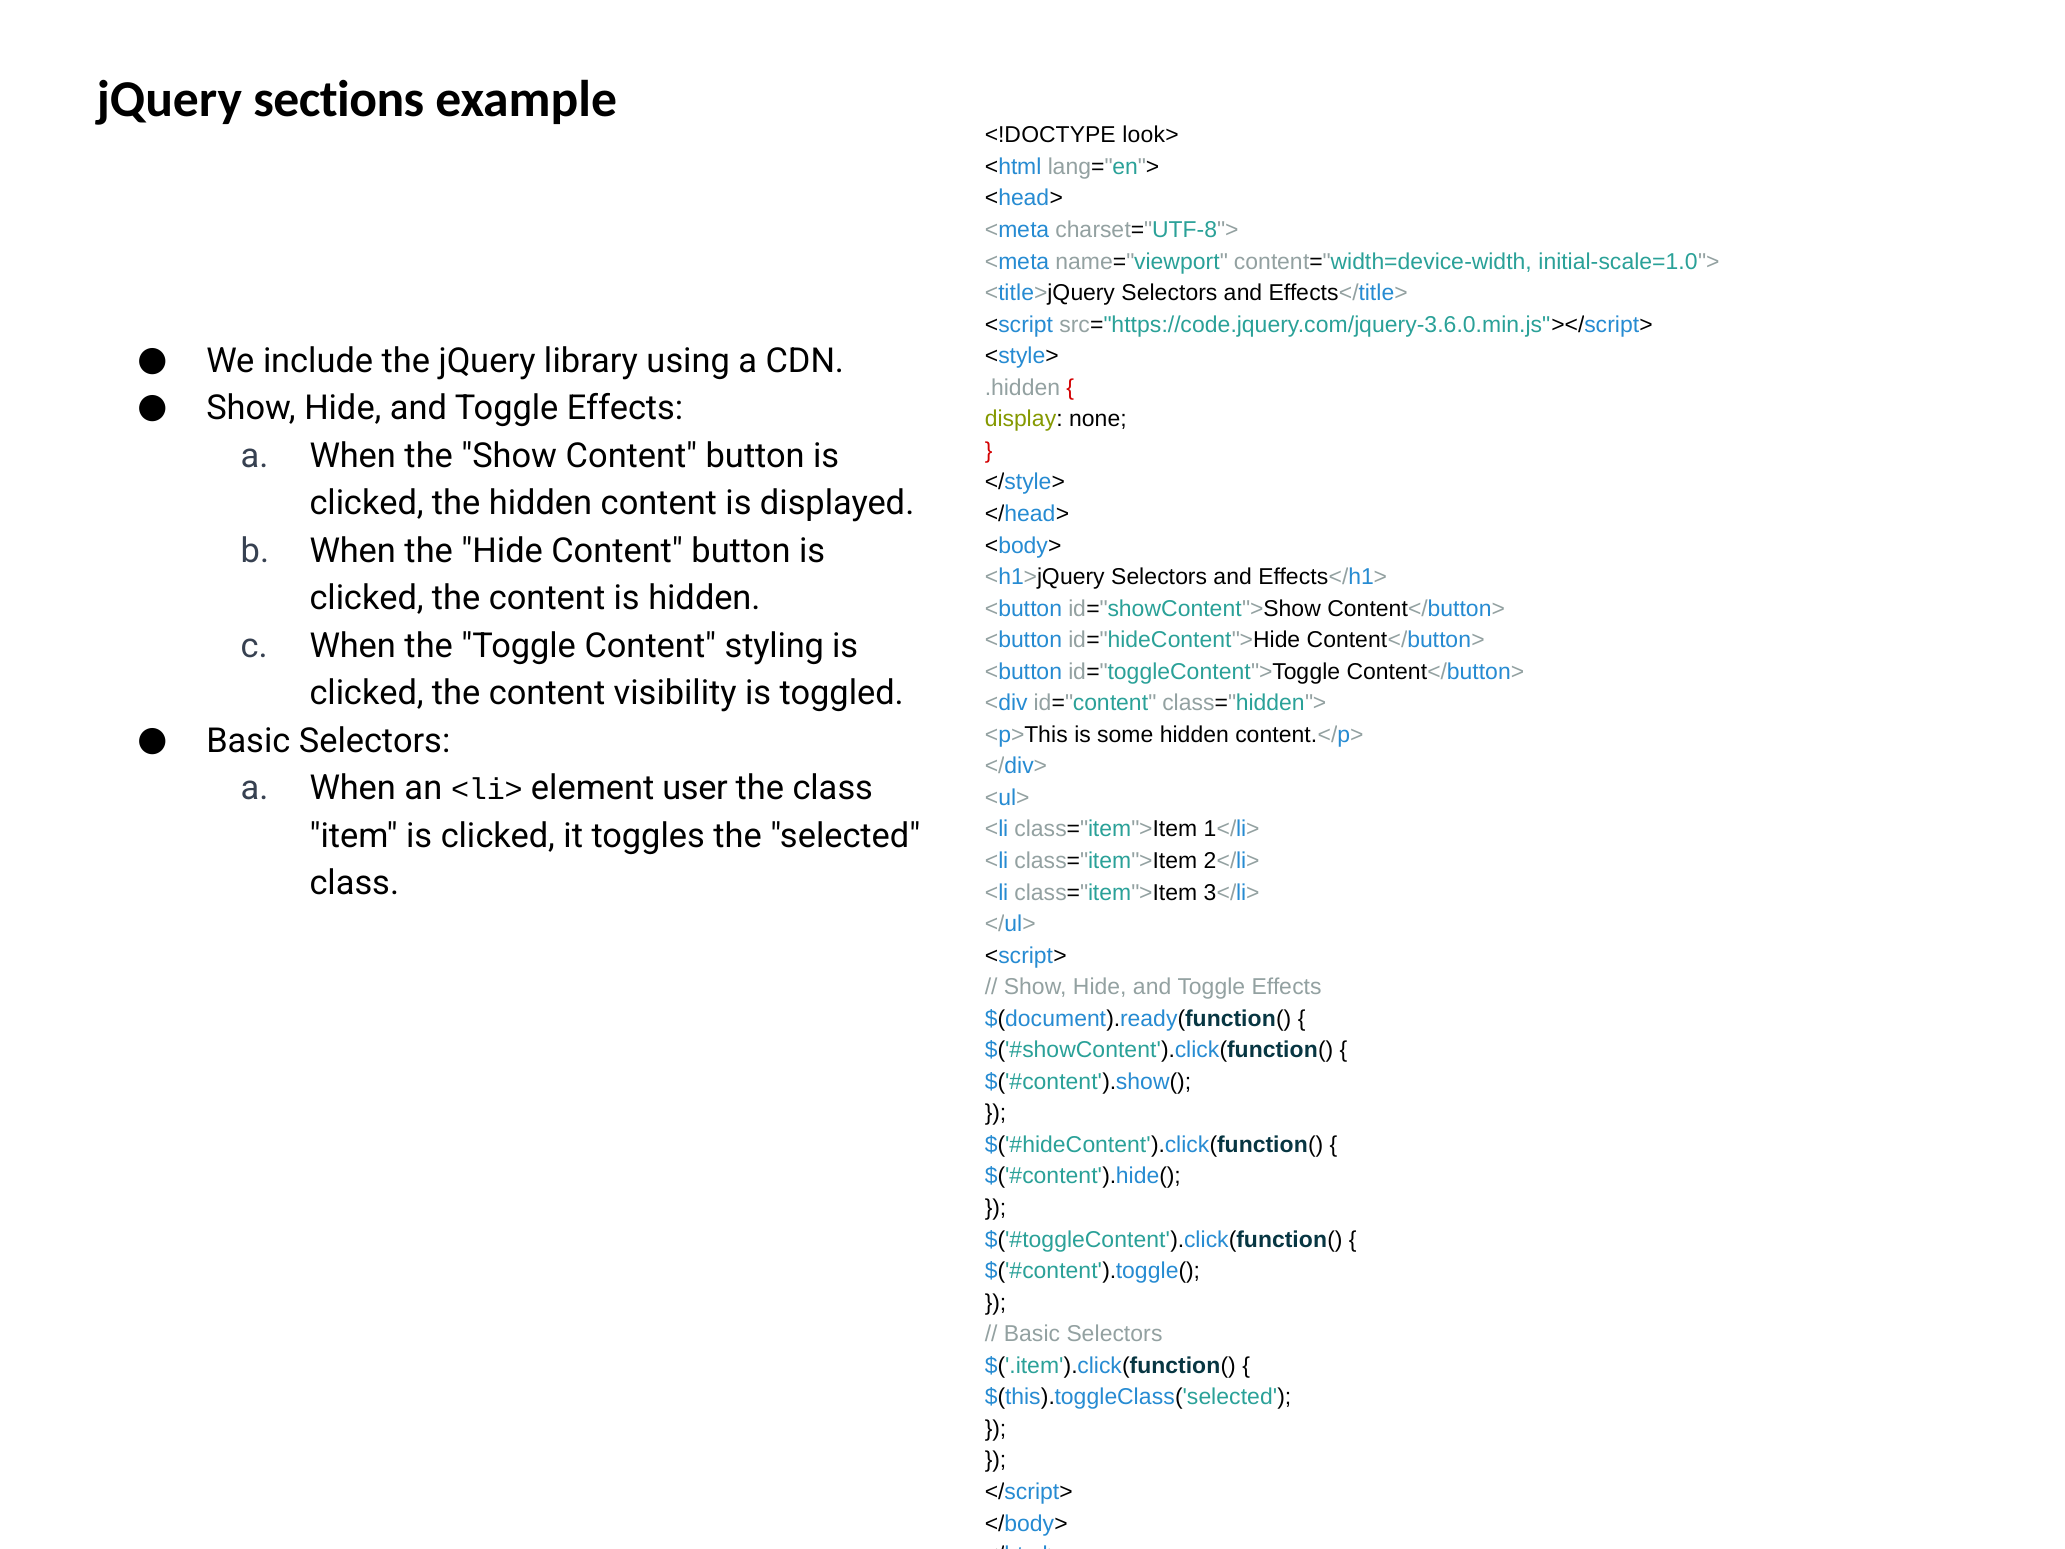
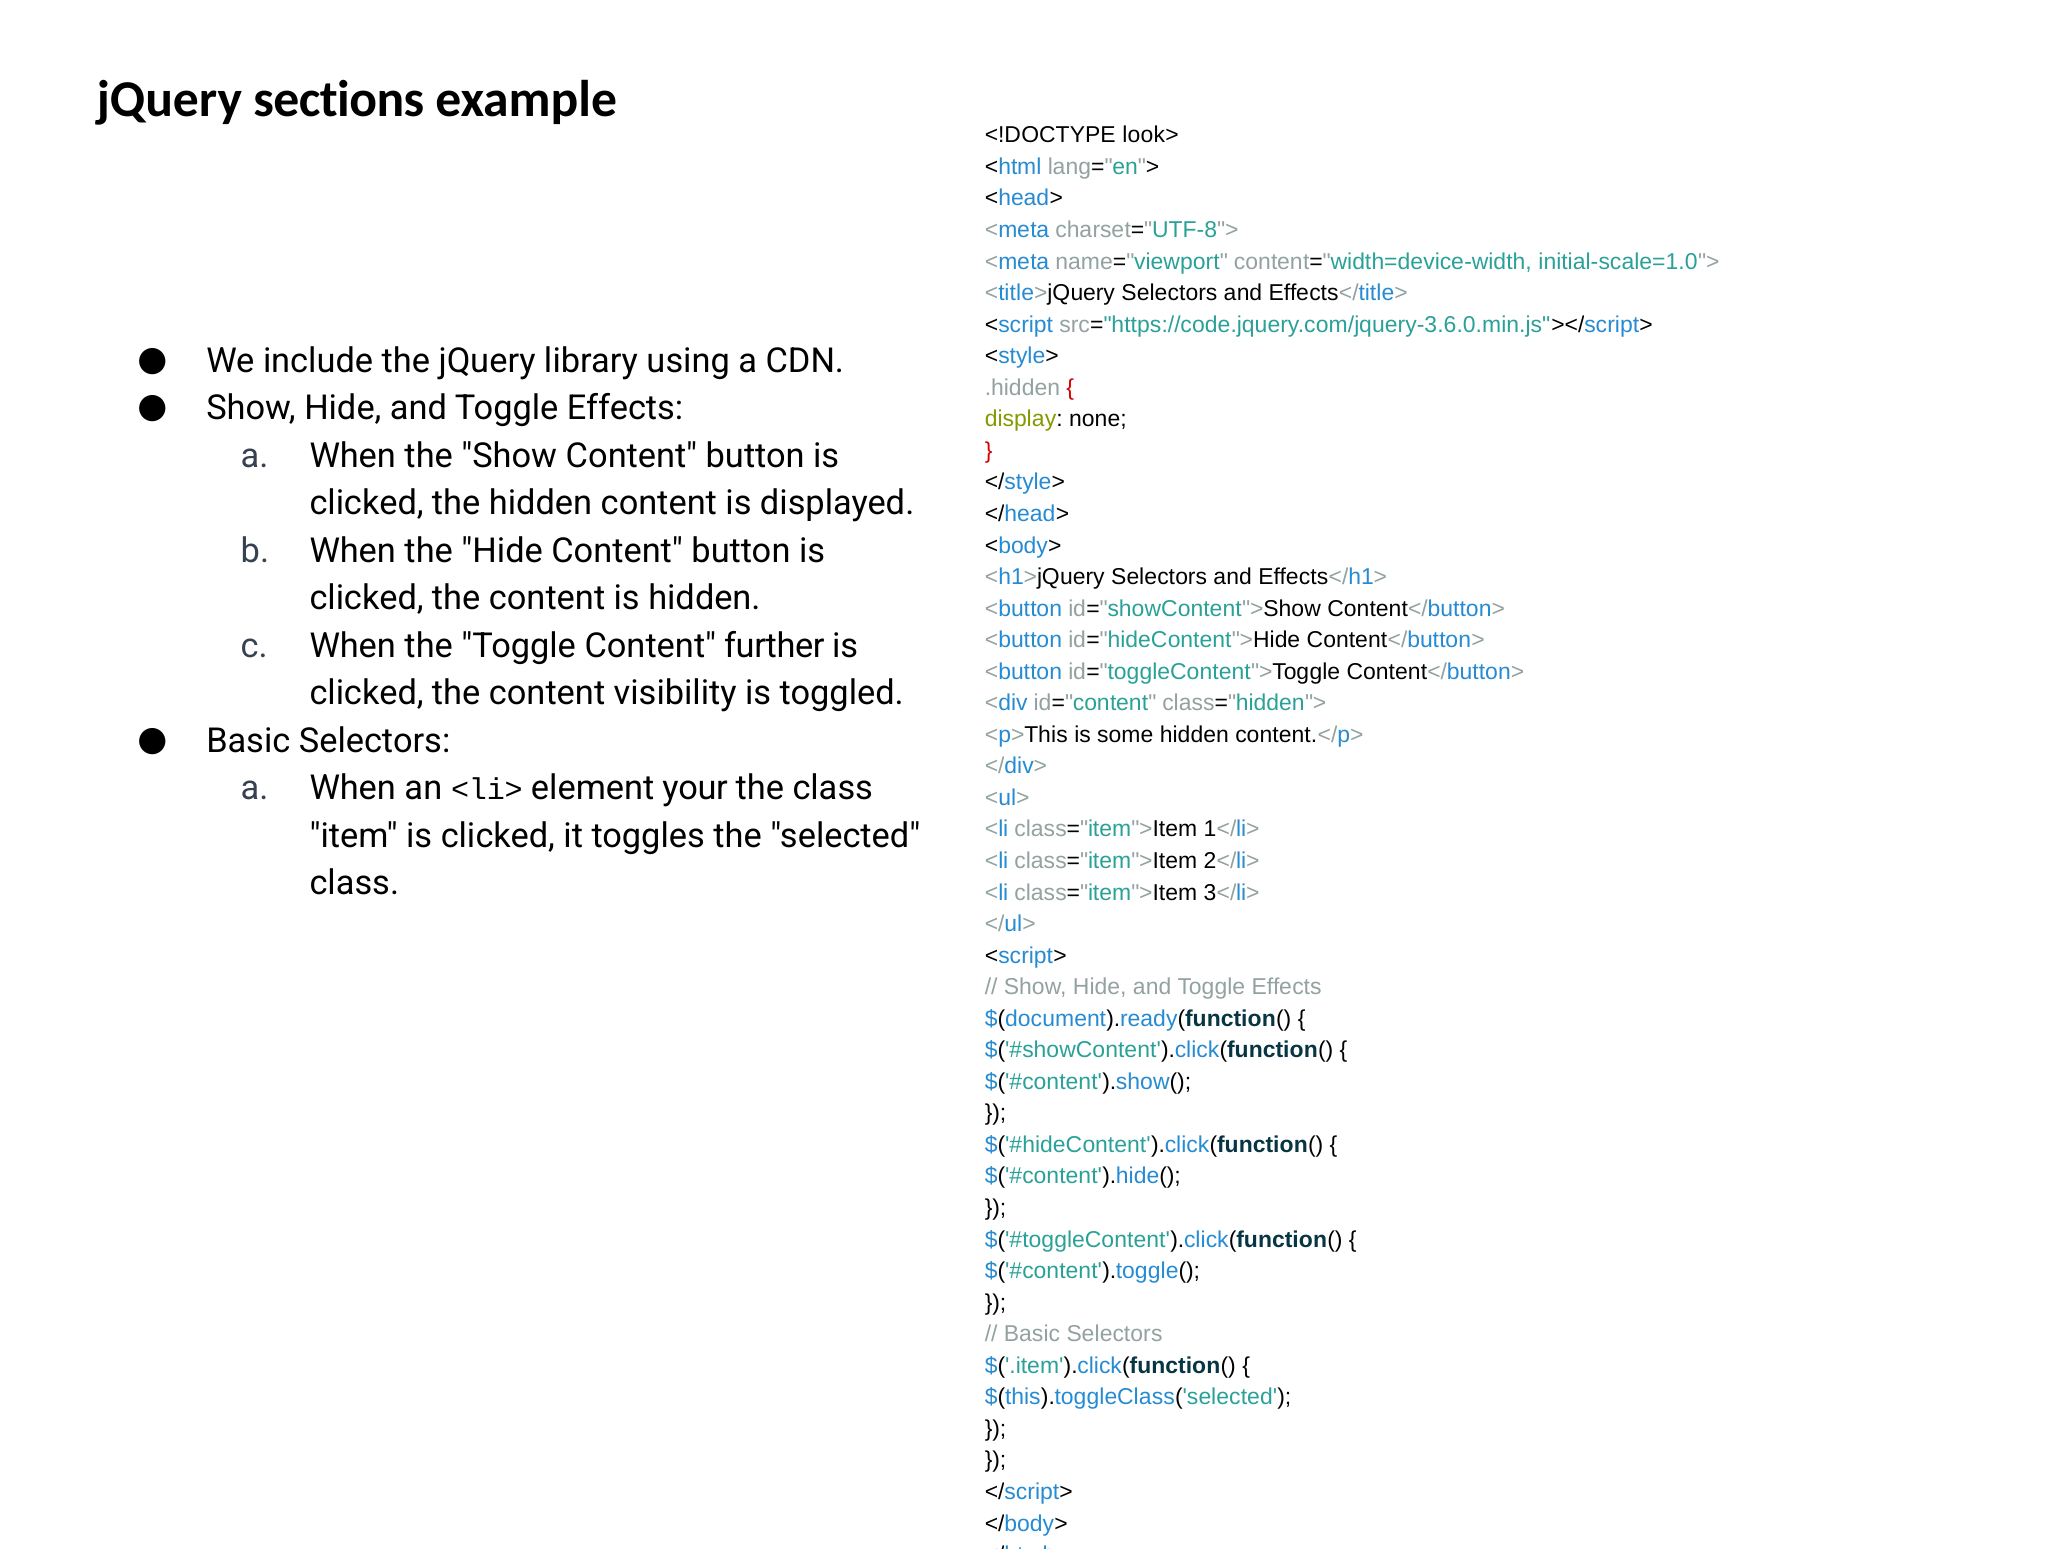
styling: styling -> further
user: user -> your
